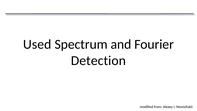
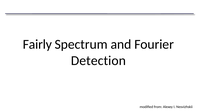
Used: Used -> Fairly
